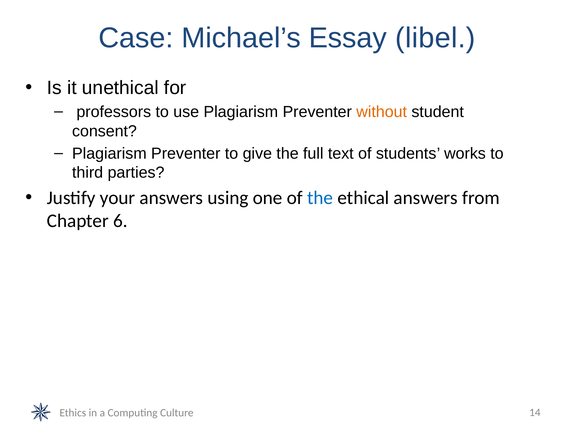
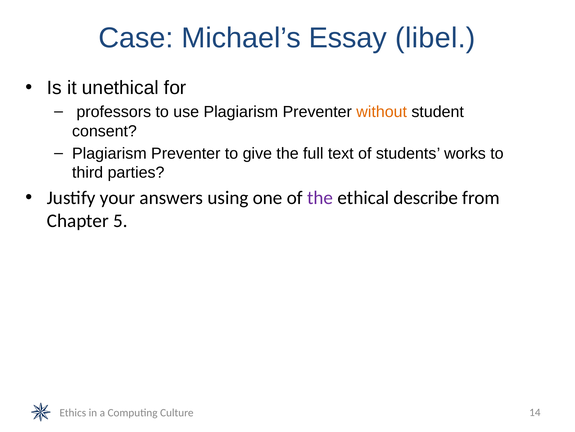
the at (320, 198) colour: blue -> purple
ethical answers: answers -> describe
6: 6 -> 5
